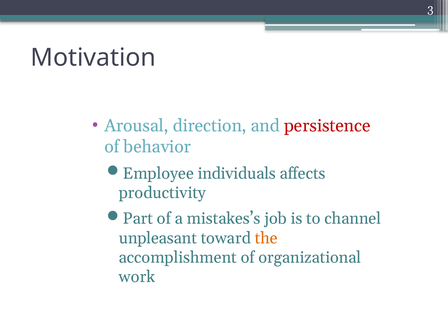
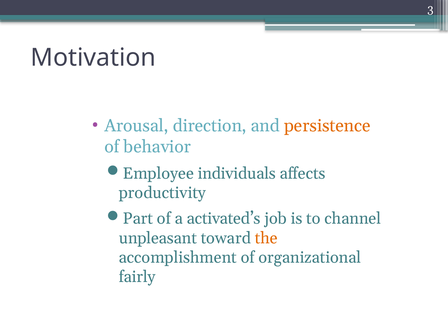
persistence colour: red -> orange
mistakes’s: mistakes’s -> activated’s
work: work -> fairly
